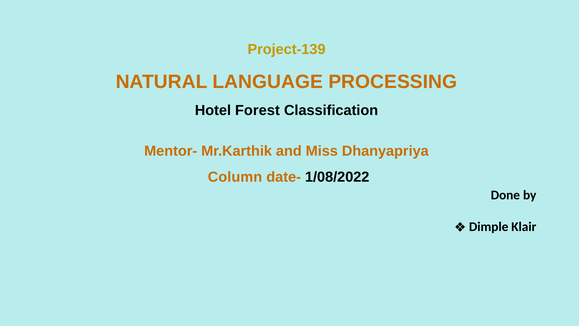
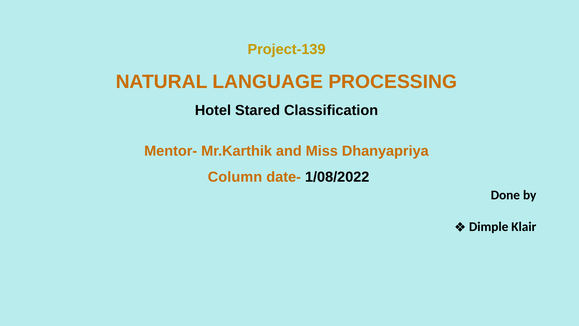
Forest: Forest -> Stared
